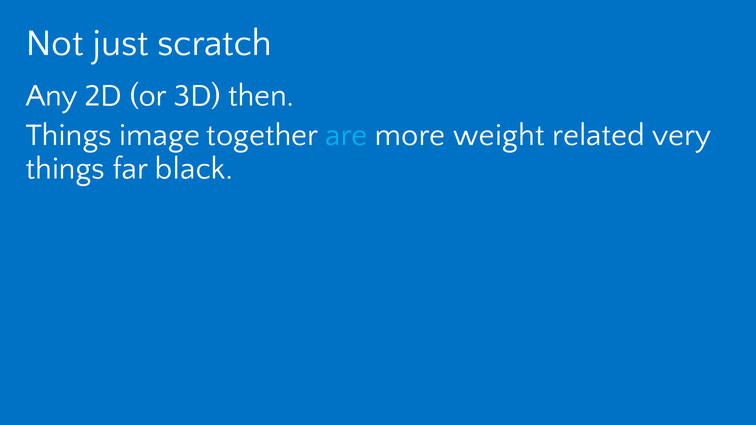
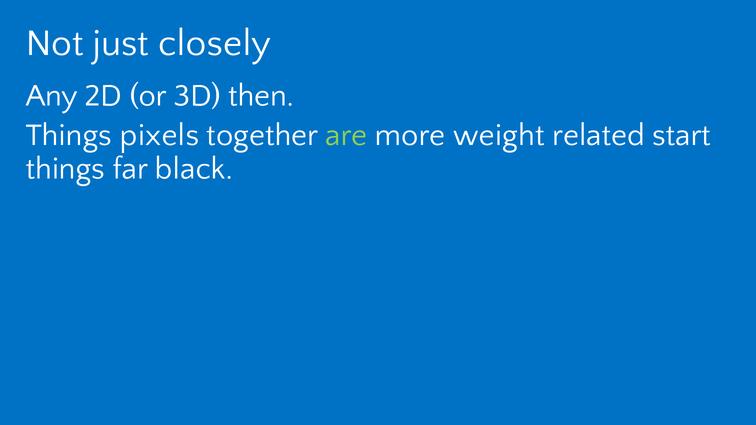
scratch: scratch -> closely
image: image -> pixels
are colour: light blue -> light green
very: very -> start
